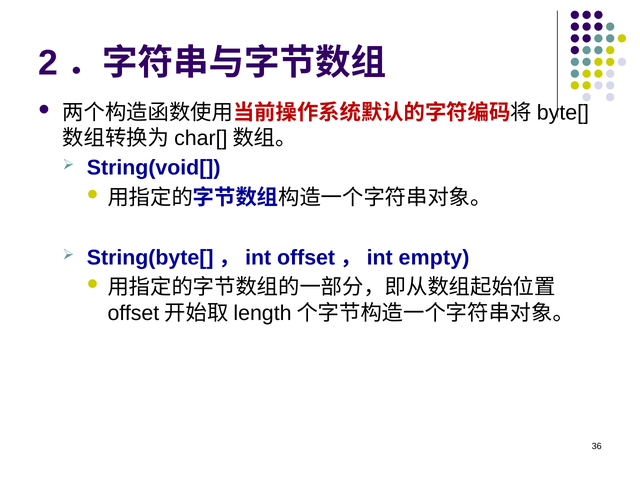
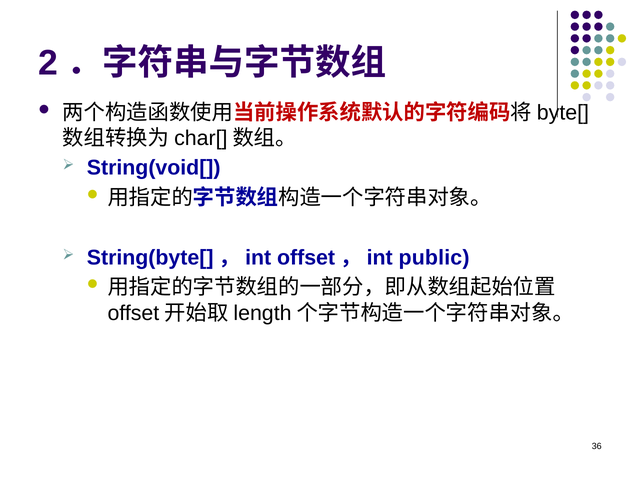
empty: empty -> public
